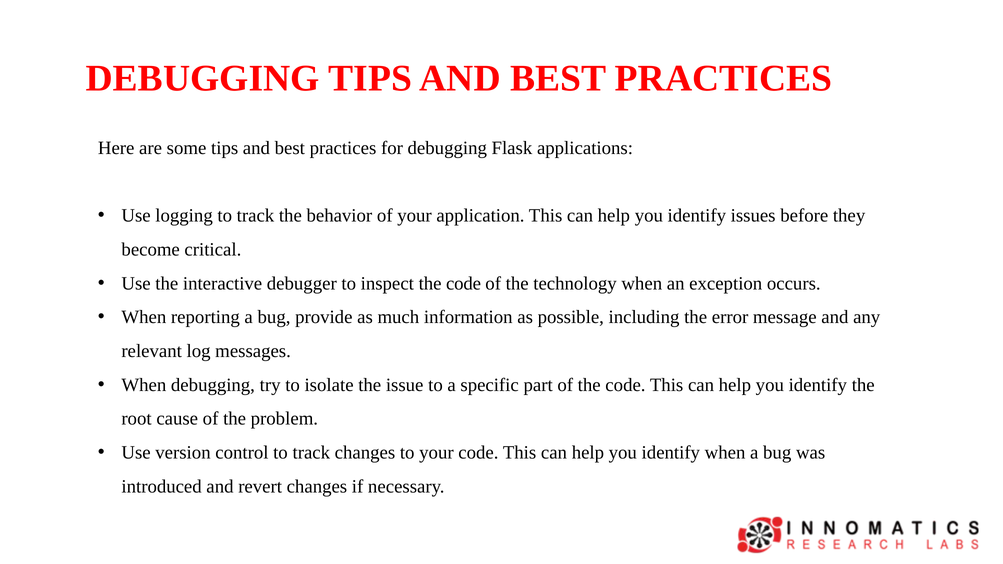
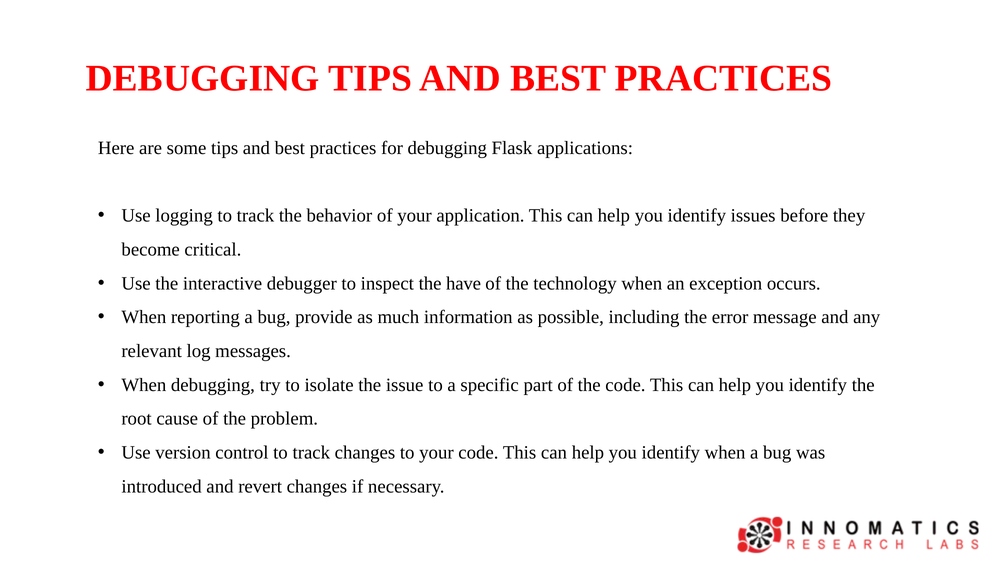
inspect the code: code -> have
